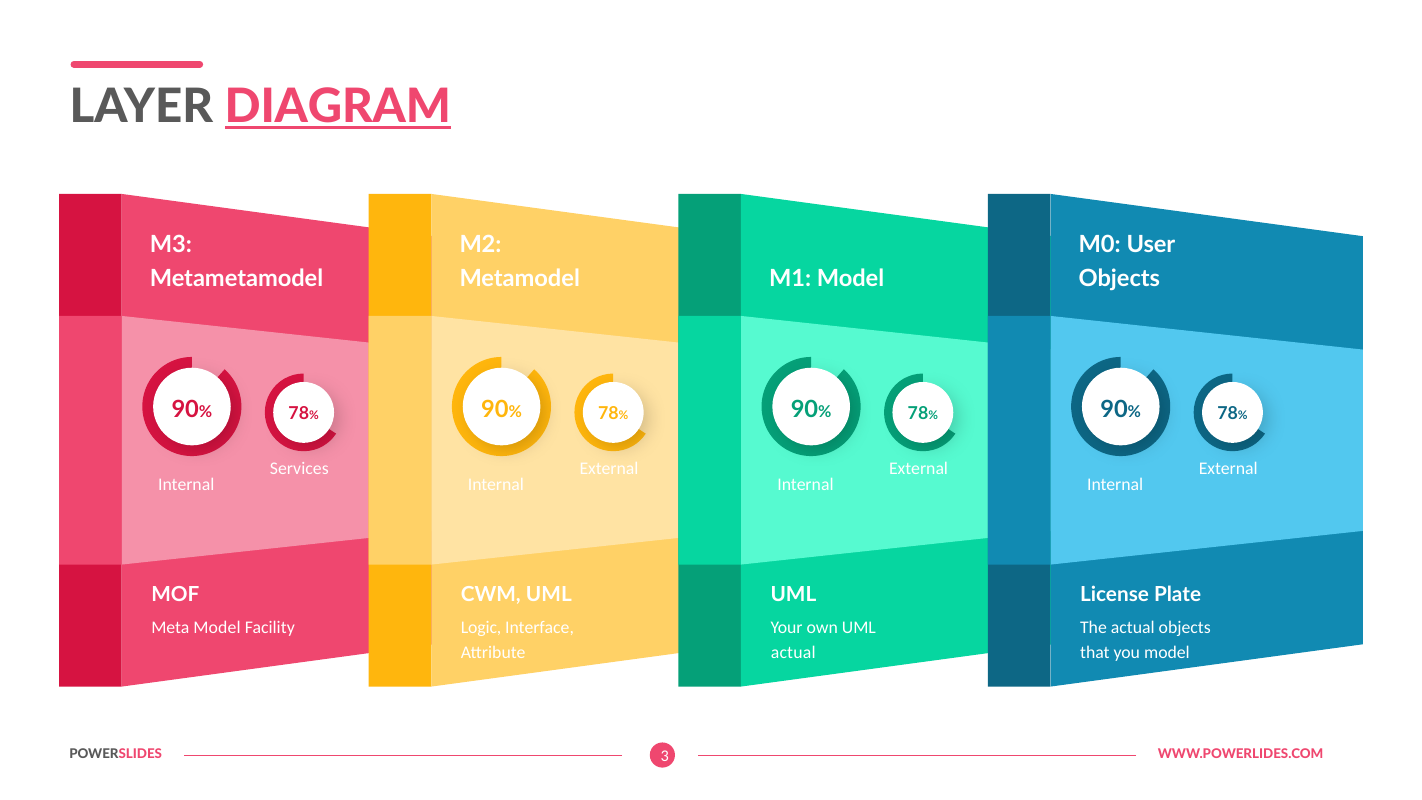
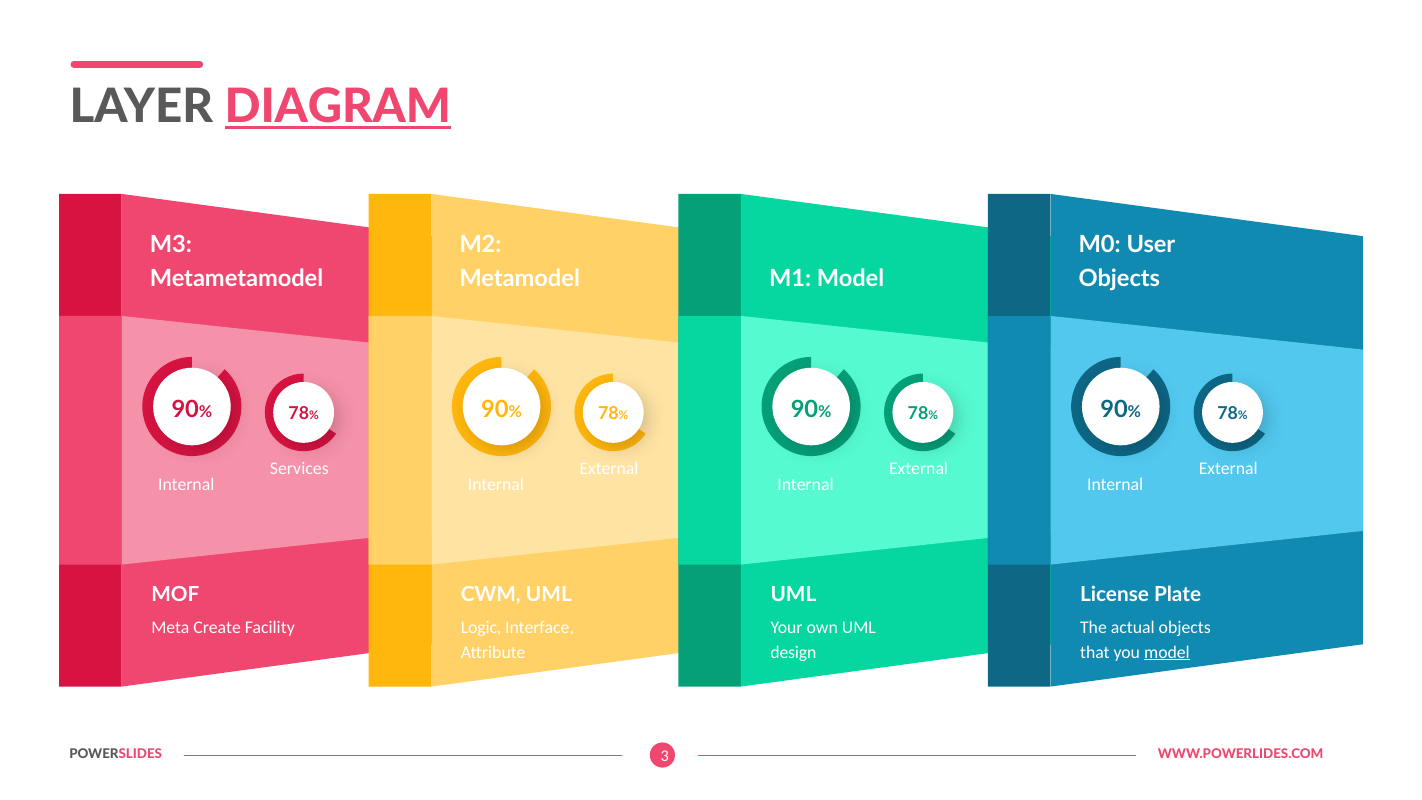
Meta Model: Model -> Create
actual at (793, 652): actual -> design
model at (1167, 652) underline: none -> present
